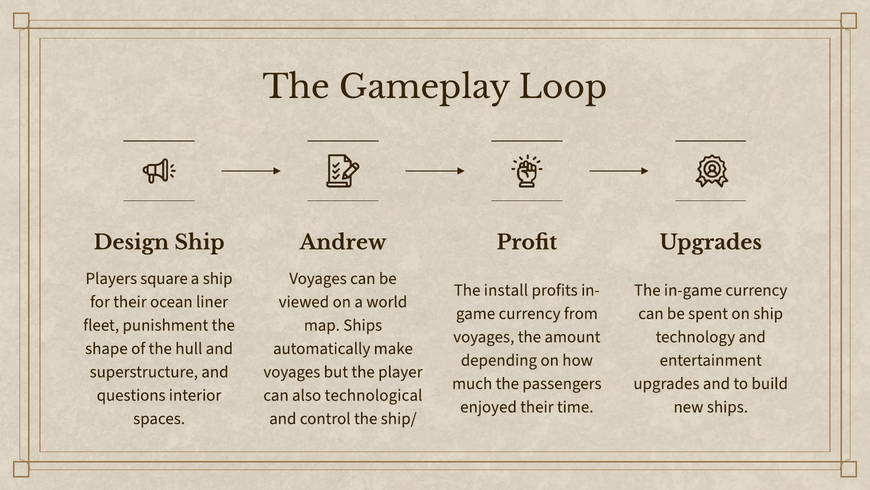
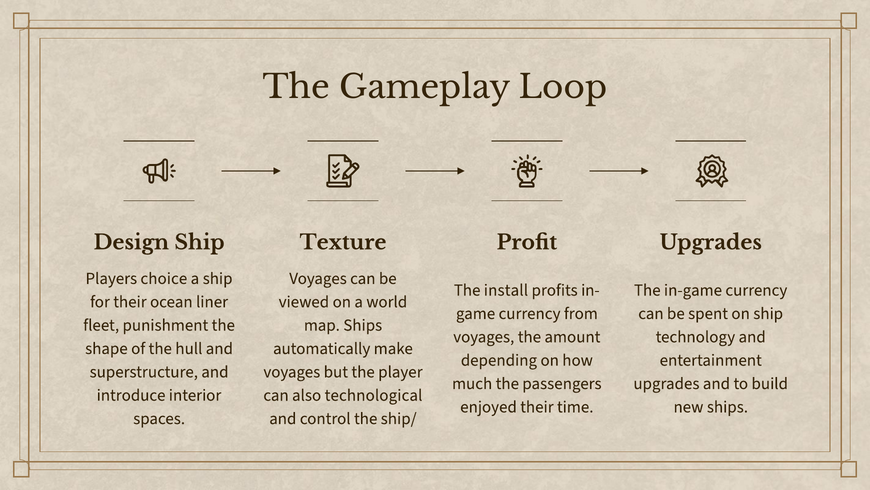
Andrew: Andrew -> Texture
square: square -> choice
questions: questions -> introduce
